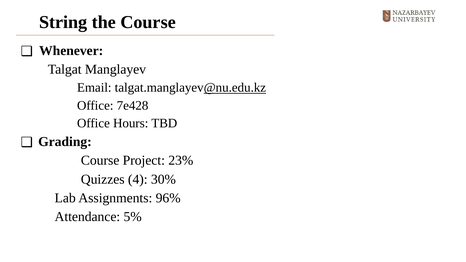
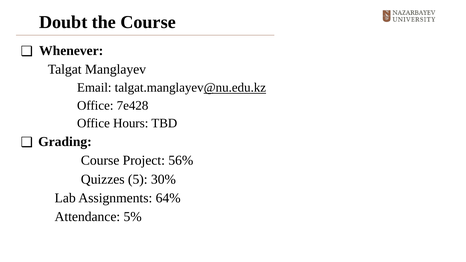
String: String -> Doubt
23%: 23% -> 56%
4: 4 -> 5
96%: 96% -> 64%
